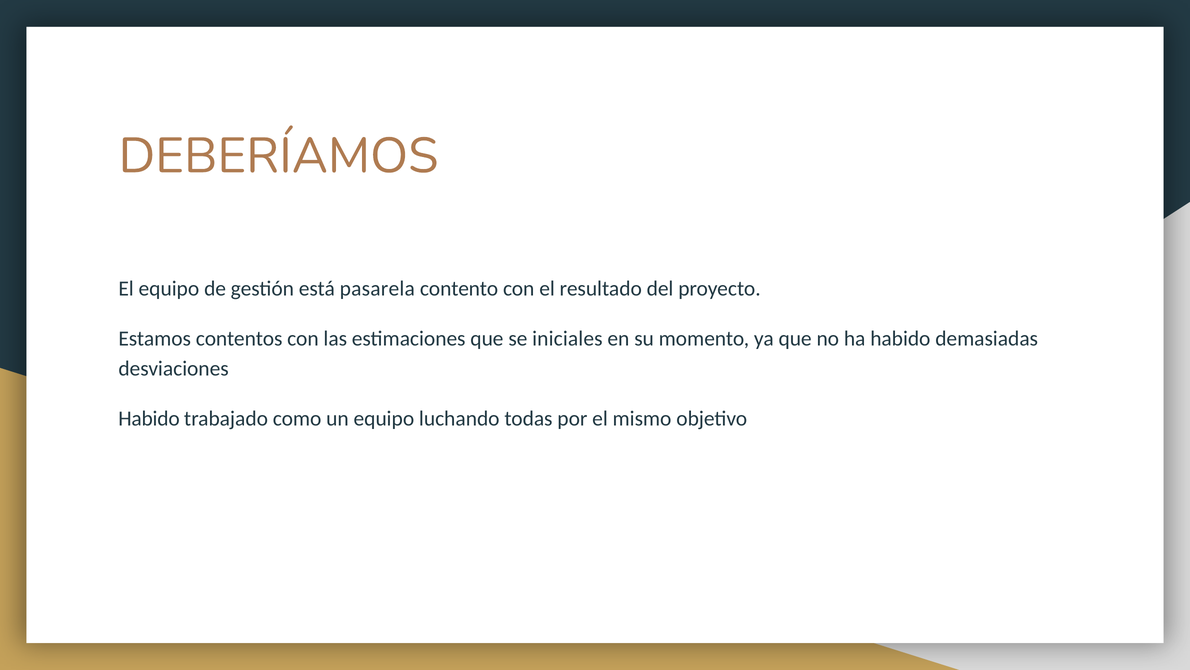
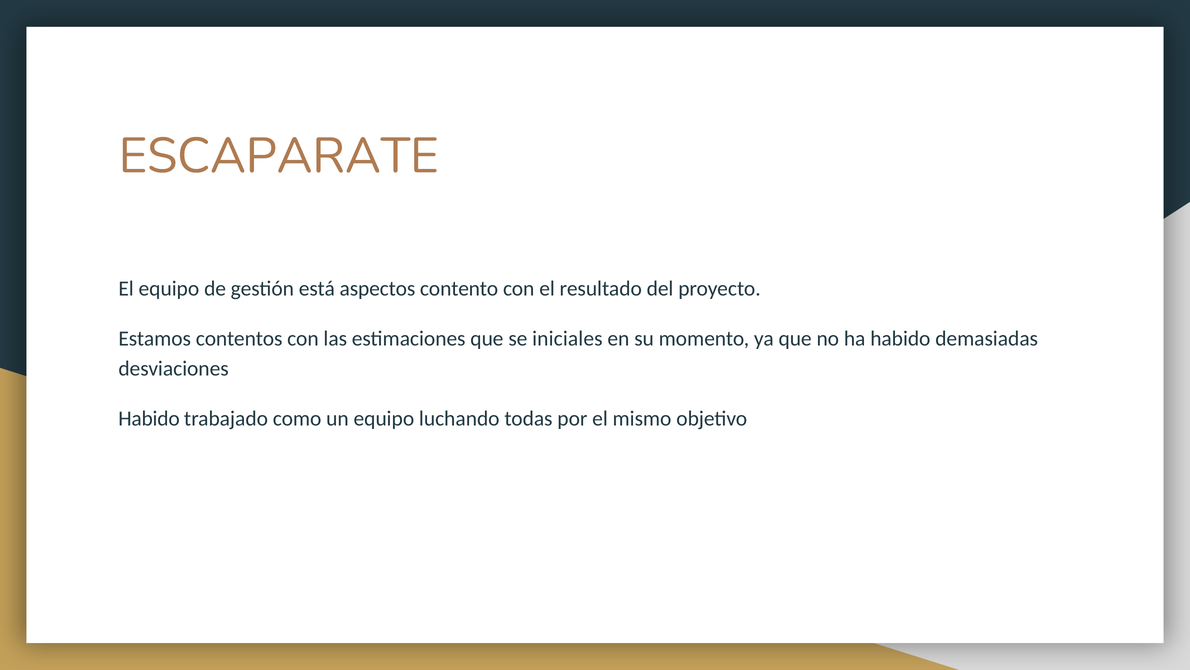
DEBERÍAMOS: DEBERÍAMOS -> ESCAPARATE
pasarela: pasarela -> aspectos
